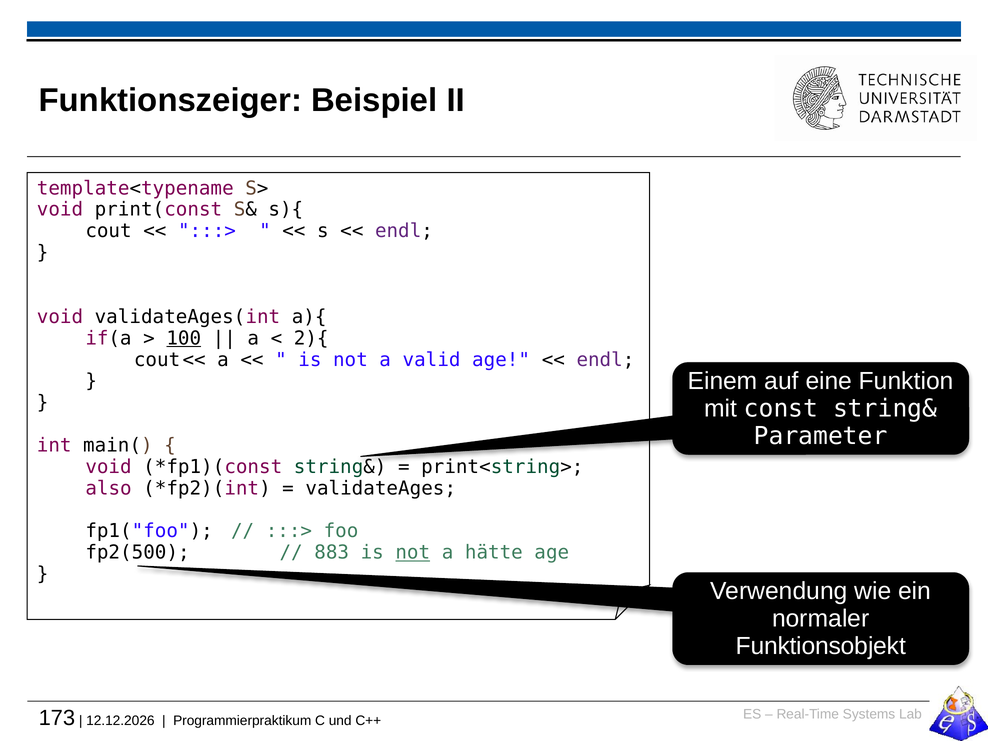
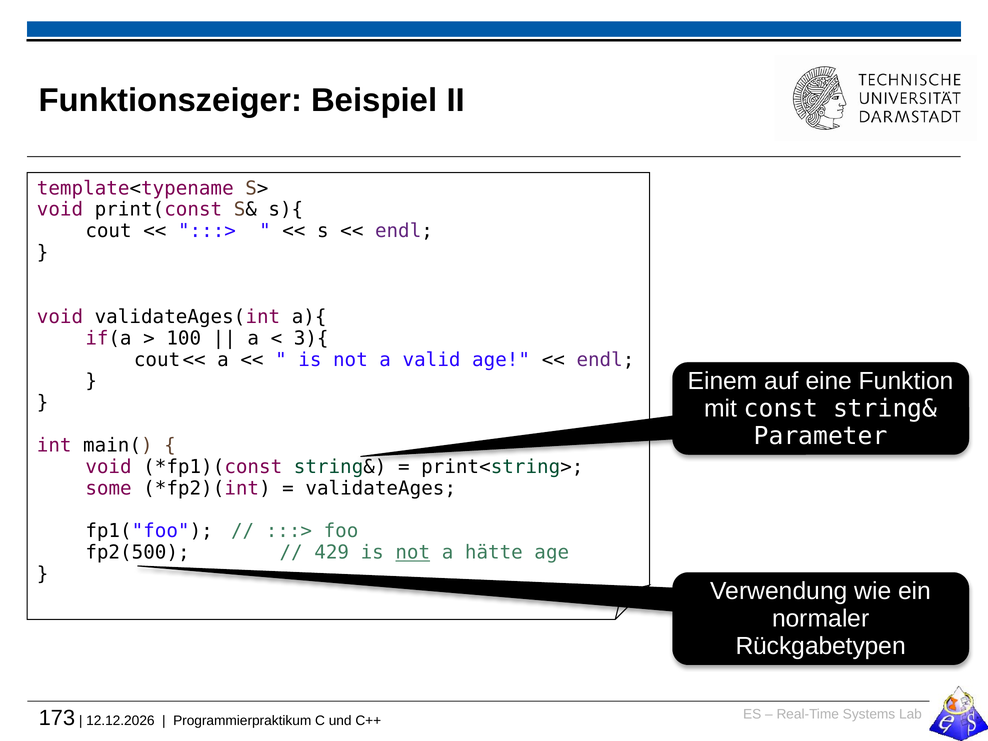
100 underline: present -> none
2){: 2){ -> 3){
also: also -> some
883: 883 -> 429
Funktionsobjekt: Funktionsobjekt -> Rückgabetypen
